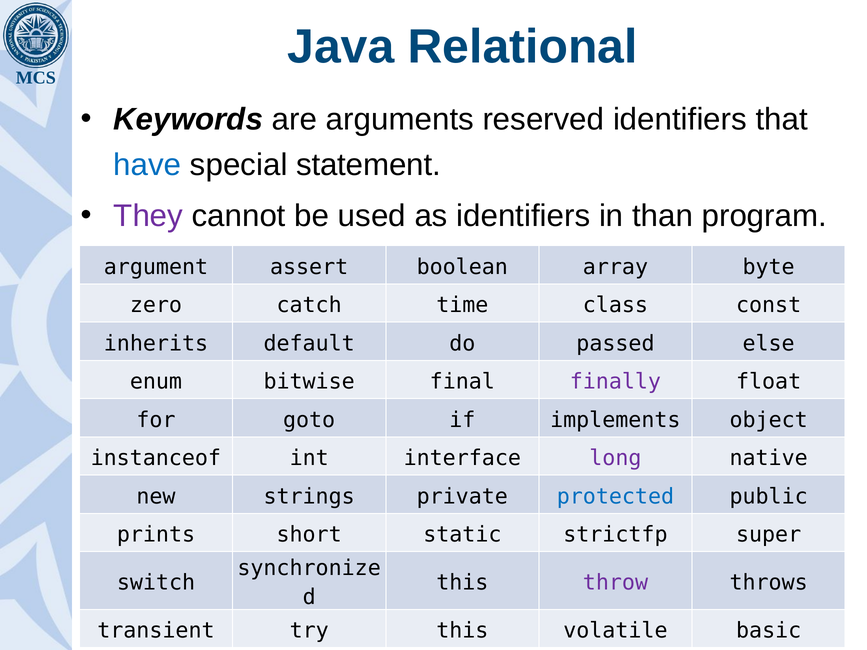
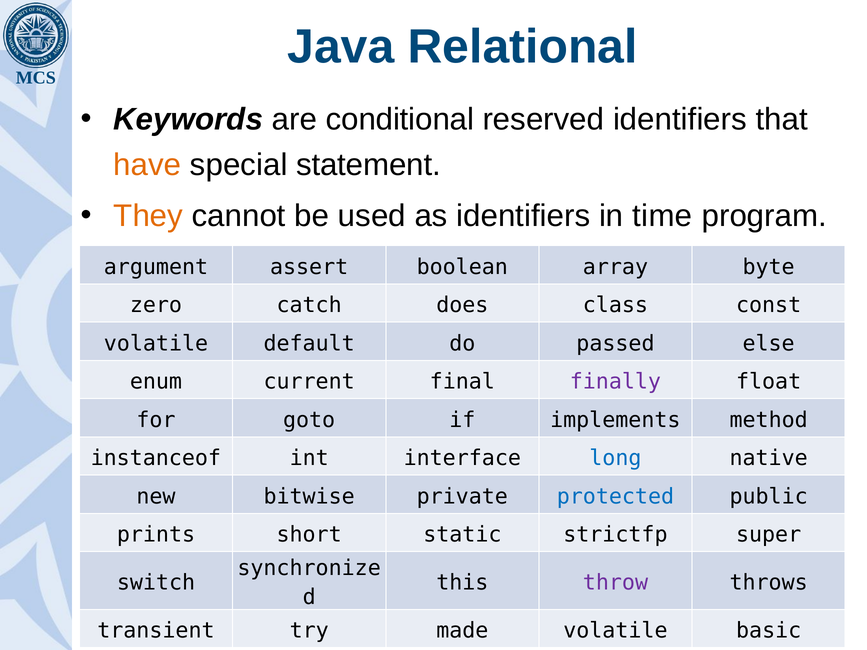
arguments: arguments -> conditional
have colour: blue -> orange
They colour: purple -> orange
than: than -> time
time: time -> does
inherits at (156, 344): inherits -> volatile
bitwise: bitwise -> current
object: object -> method
long colour: purple -> blue
strings: strings -> bitwise
try this: this -> made
